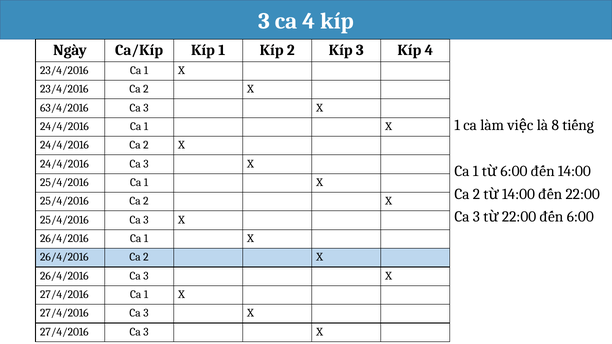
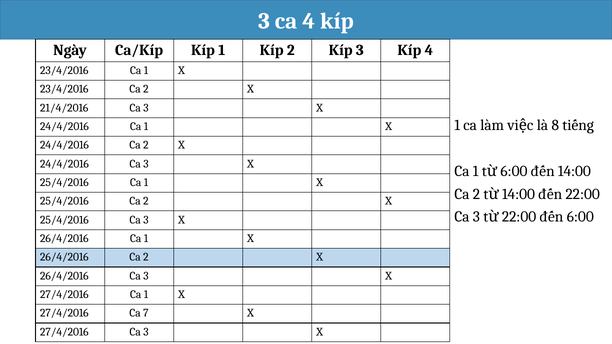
63/4/2016: 63/4/2016 -> 21/4/2016
3 at (146, 313): 3 -> 7
